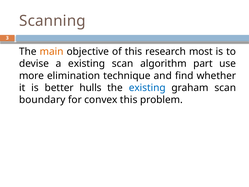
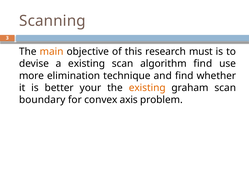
most: most -> must
algorithm part: part -> find
hulls: hulls -> your
existing at (147, 88) colour: blue -> orange
convex this: this -> axis
